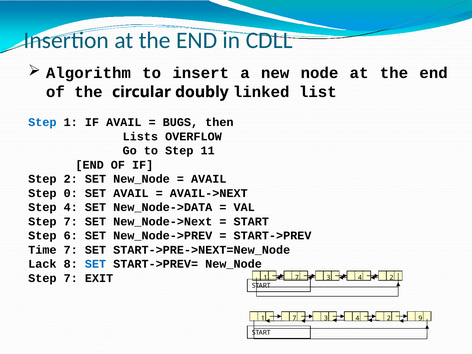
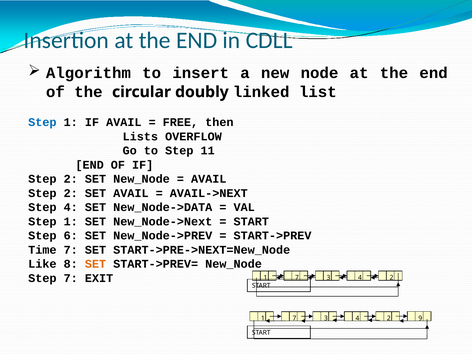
BUGS: BUGS -> FREE
0 at (71, 193): 0 -> 2
7 at (71, 221): 7 -> 1
Lack: Lack -> Like
SET at (95, 264) colour: blue -> orange
